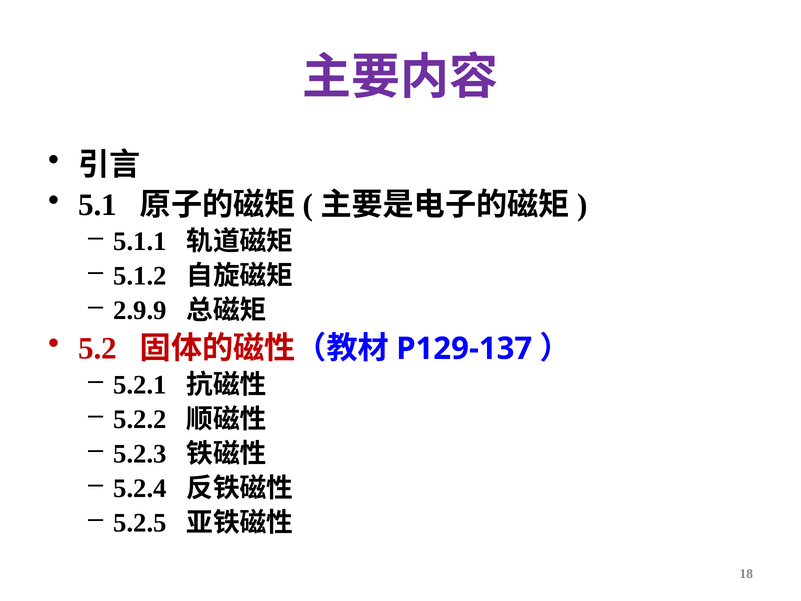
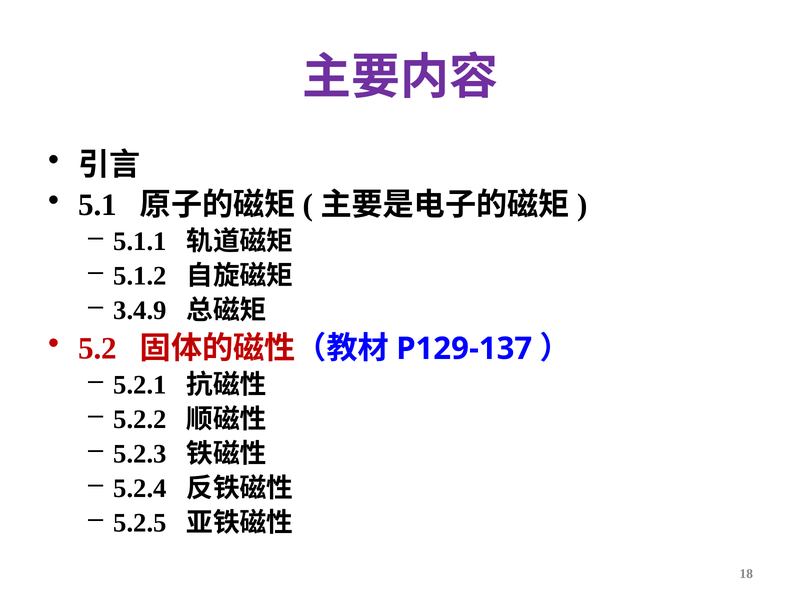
2.9.9: 2.9.9 -> 3.4.9
